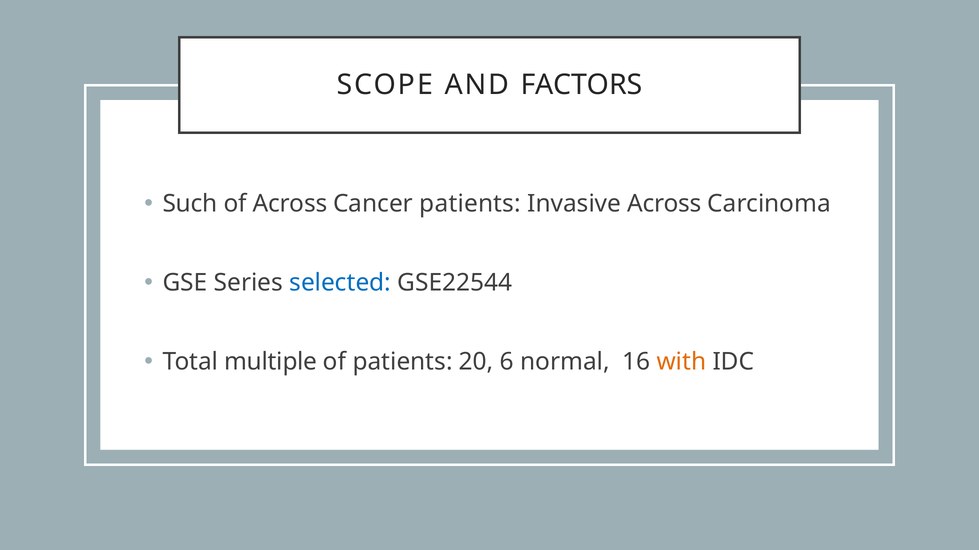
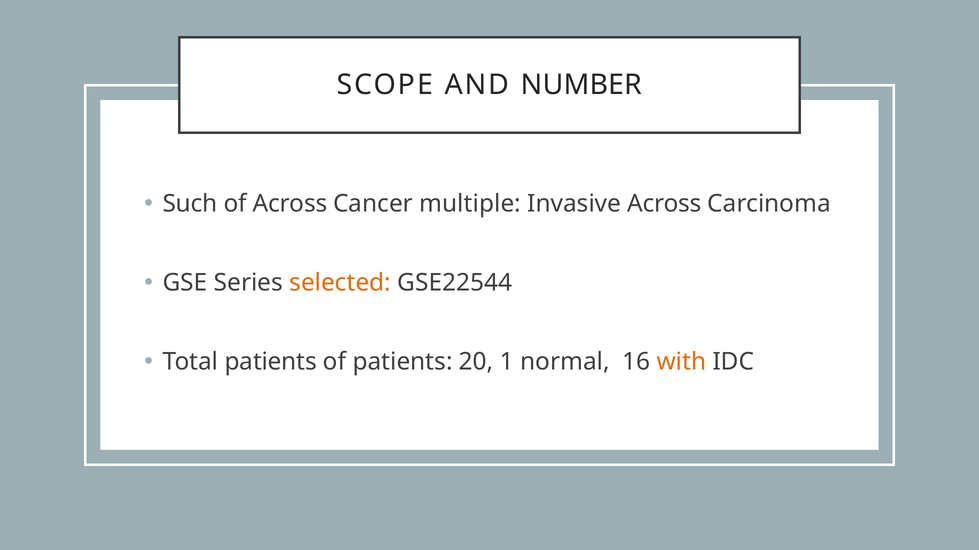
FACTORS: FACTORS -> NUMBER
Cancer patients: patients -> multiple
selected colour: blue -> orange
Total multiple: multiple -> patients
6: 6 -> 1
